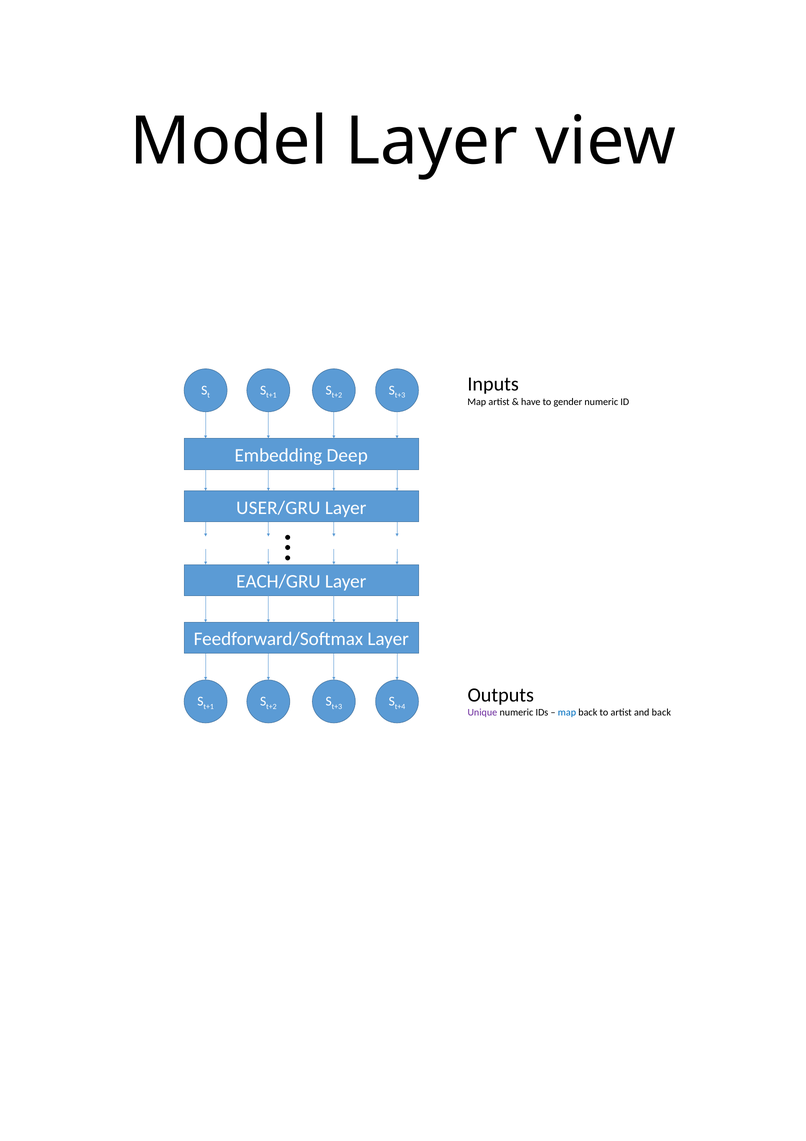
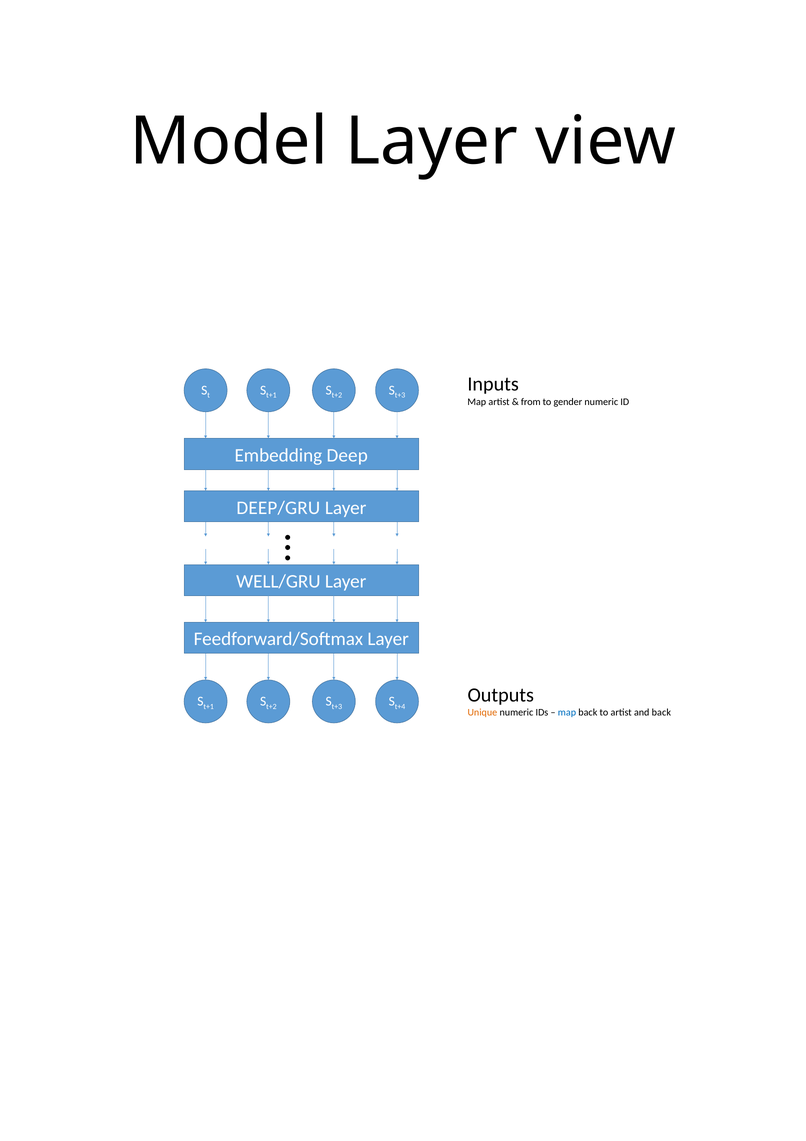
have: have -> from
USER/GRU: USER/GRU -> DEEP/GRU
EACH/GRU: EACH/GRU -> WELL/GRU
Unique colour: purple -> orange
